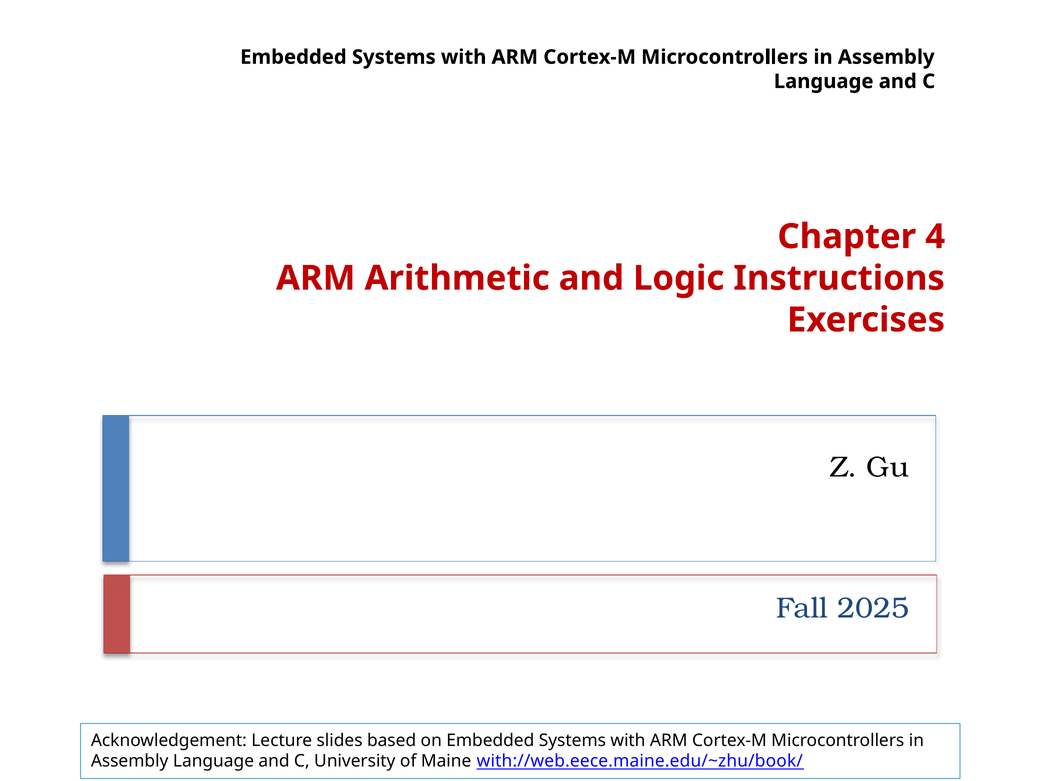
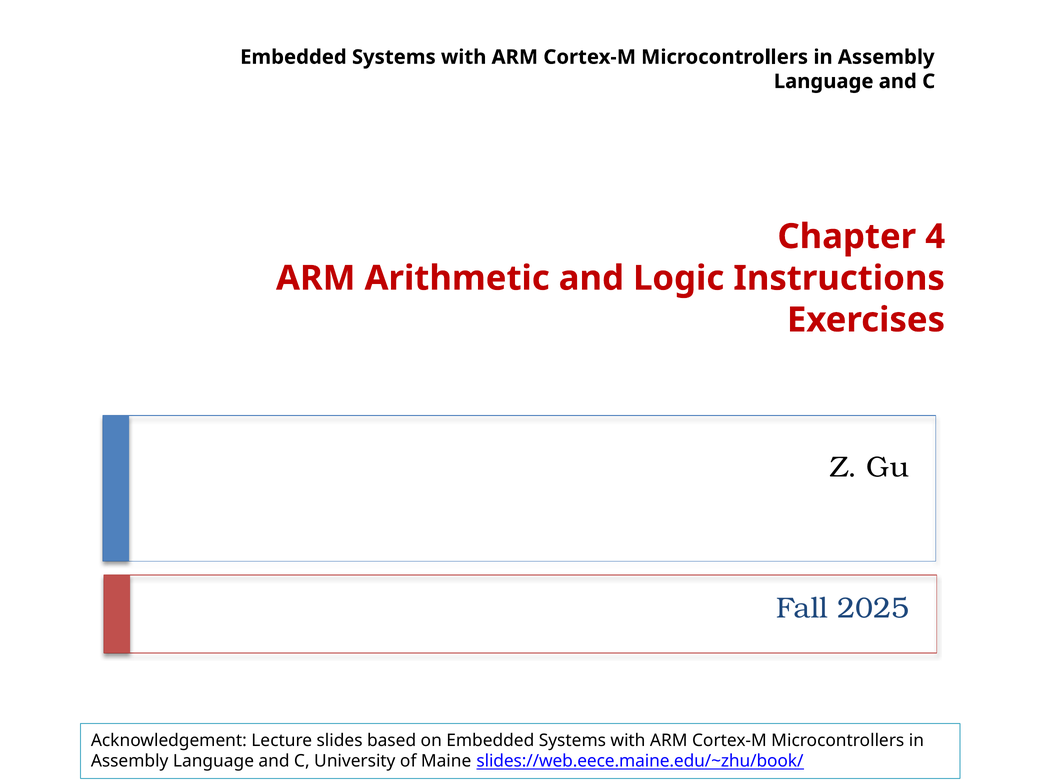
with://web.eece.maine.edu/~zhu/book/: with://web.eece.maine.edu/~zhu/book/ -> slides://web.eece.maine.edu/~zhu/book/
